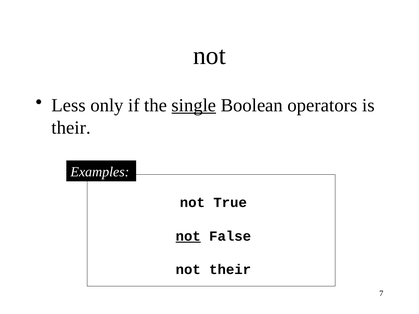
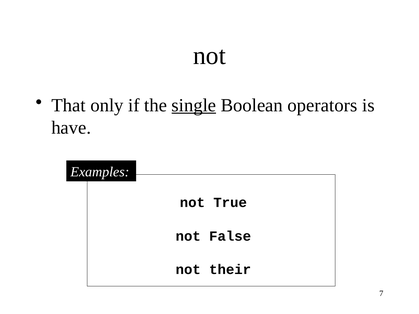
Less: Less -> That
their at (71, 128): their -> have
not at (188, 236) underline: present -> none
